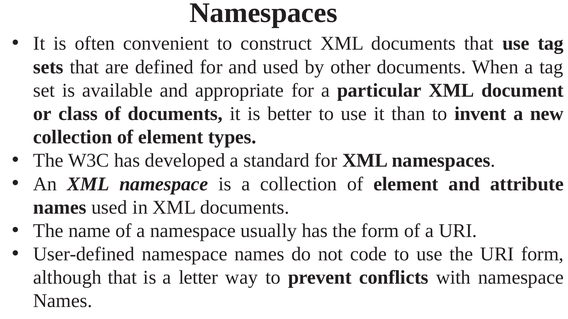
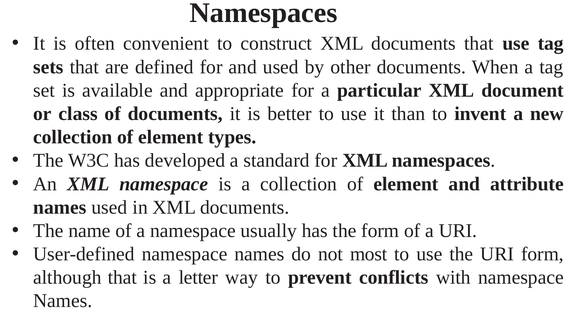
code: code -> most
